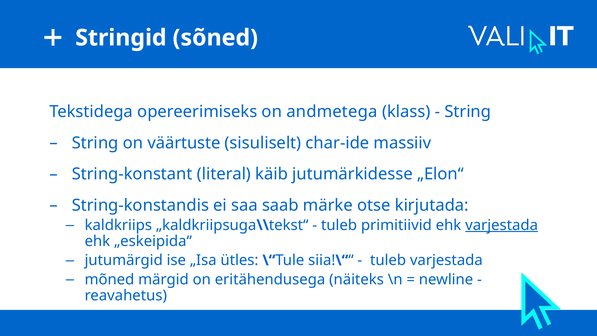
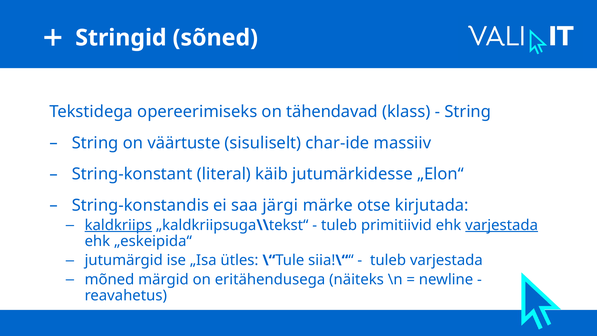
andmetega: andmetega -> tähendavad
saab: saab -> järgi
kaldkriips underline: none -> present
